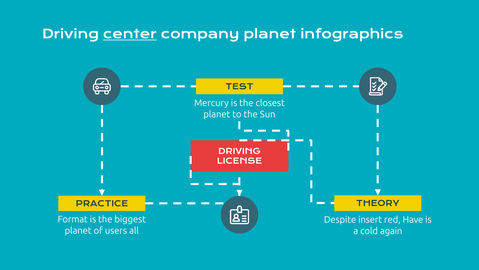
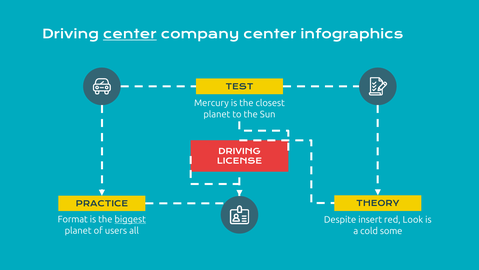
company planet: planet -> center
biggest underline: none -> present
Have: Have -> Look
again: again -> some
